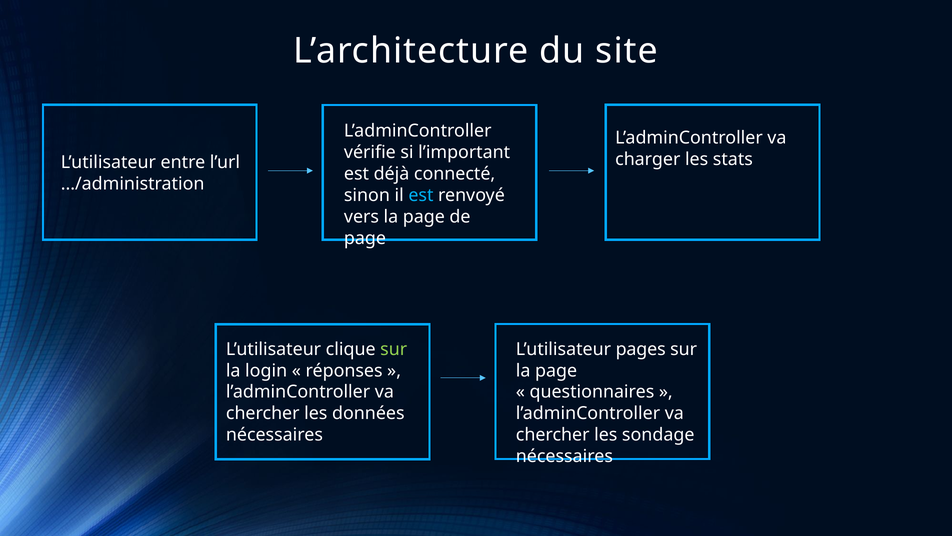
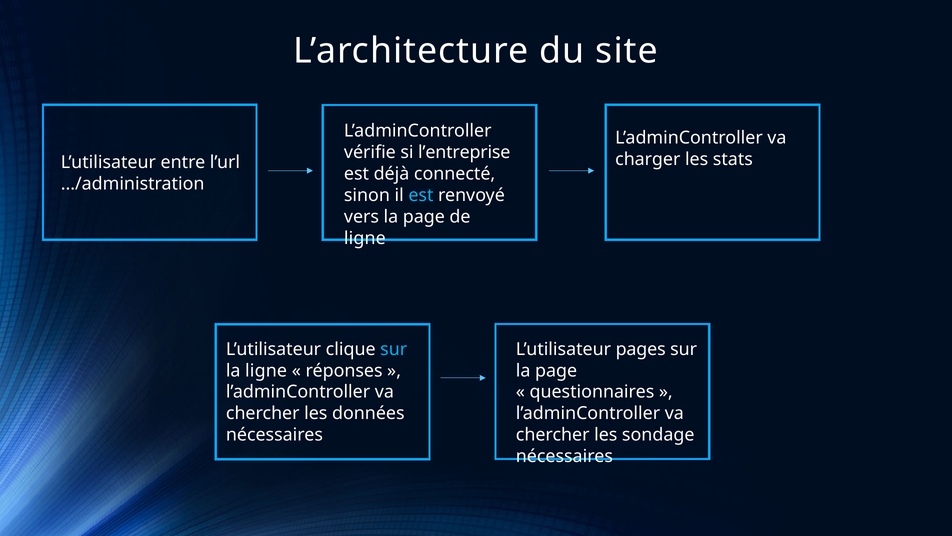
l’important: l’important -> l’entreprise
page at (365, 238): page -> ligne
sur at (394, 349) colour: light green -> light blue
la login: login -> ligne
